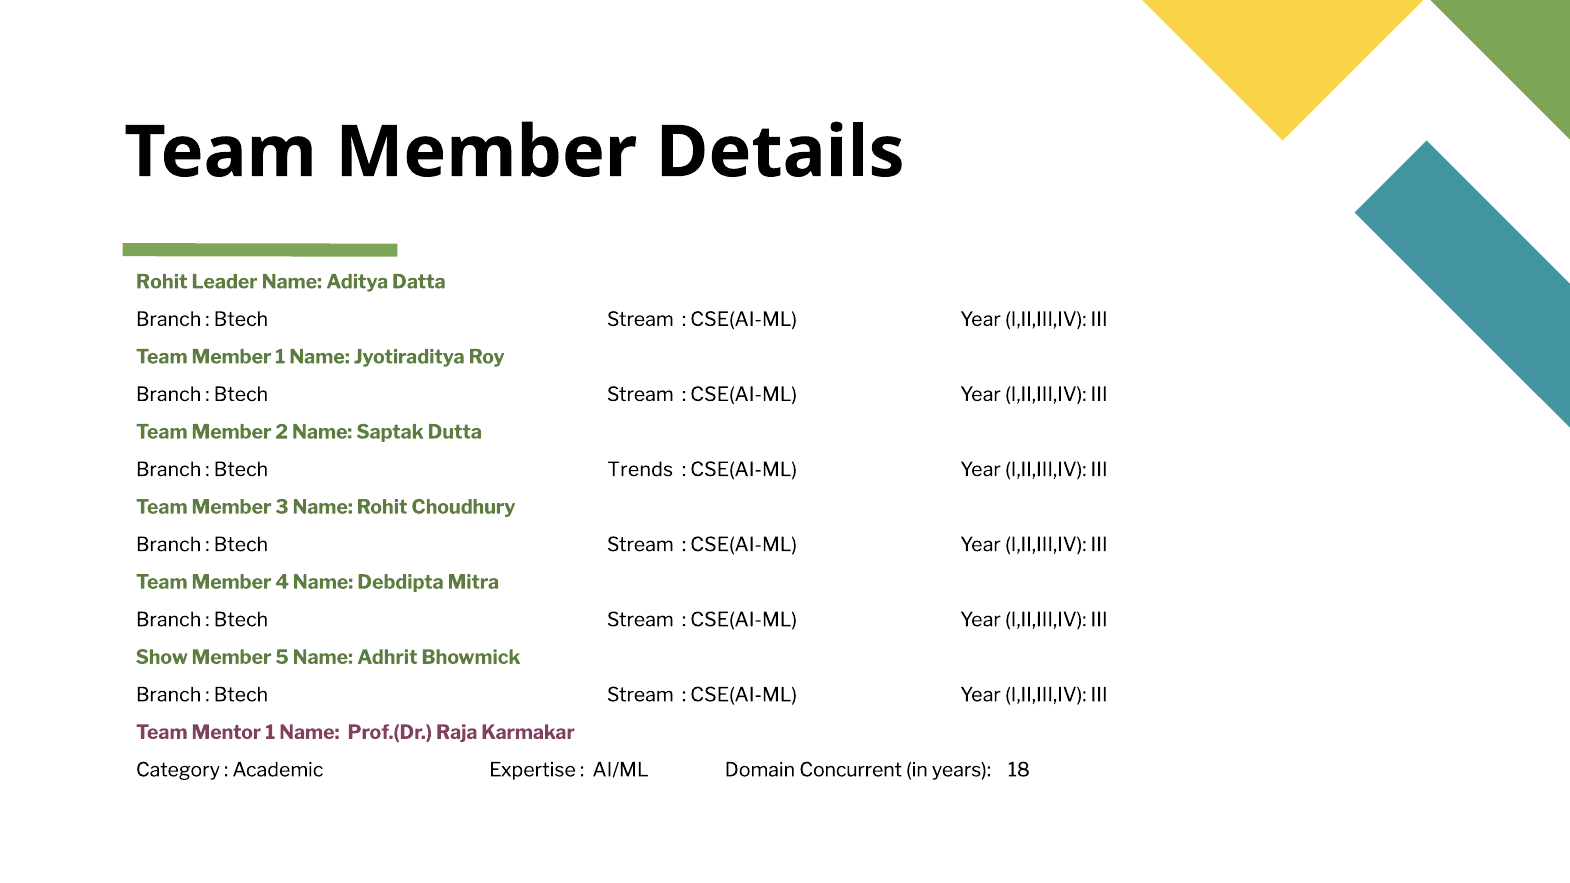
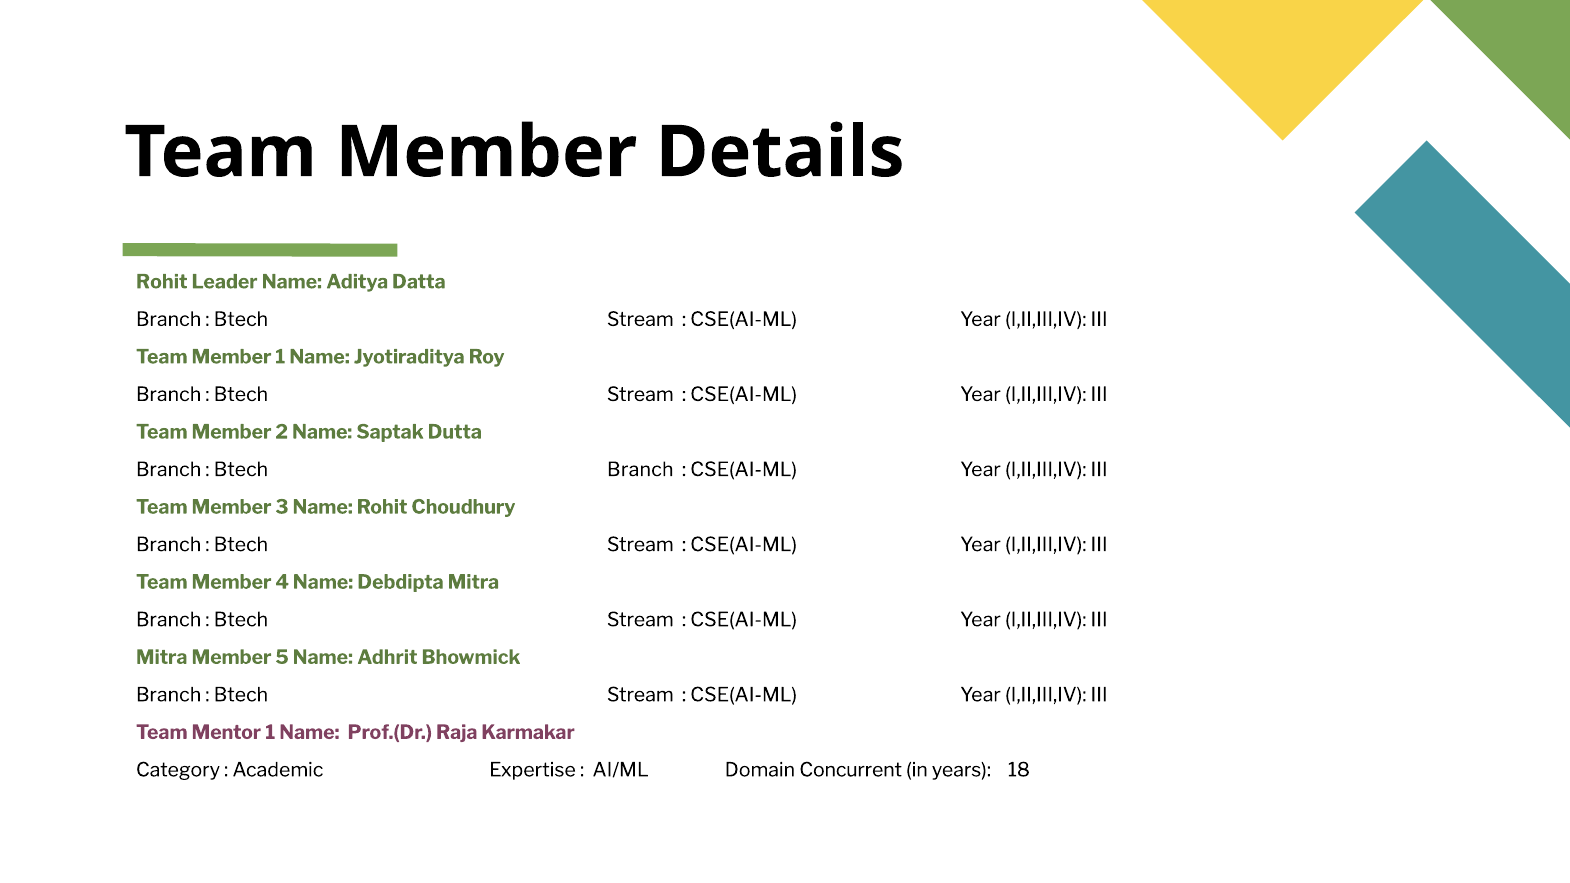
Btech Trends: Trends -> Branch
Show at (162, 657): Show -> Mitra
